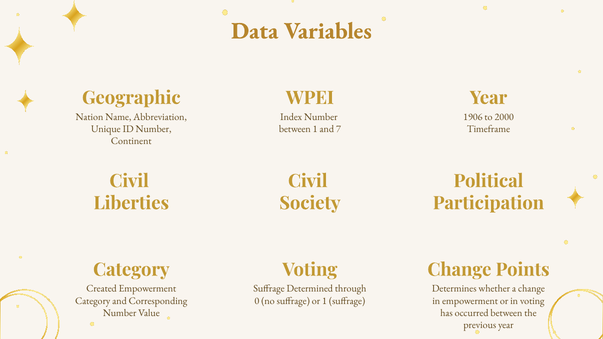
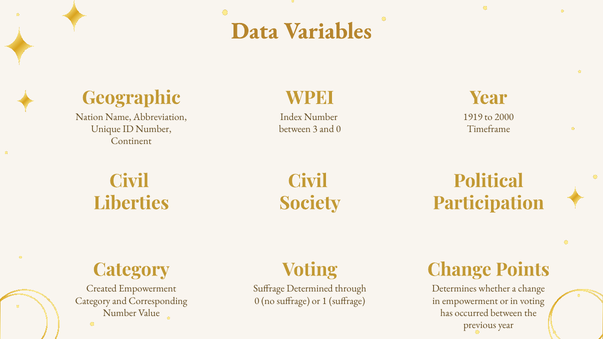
1906: 1906 -> 1919
between 1: 1 -> 3
and 7: 7 -> 0
